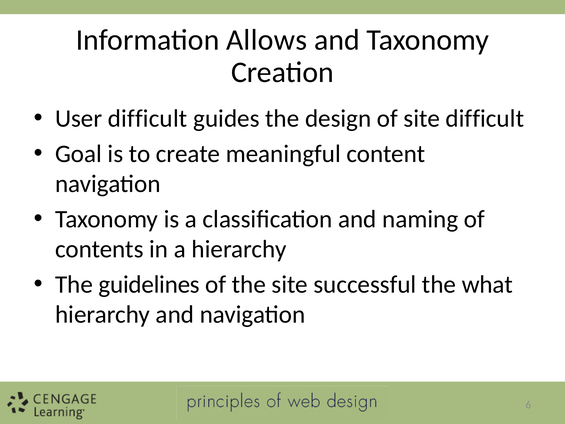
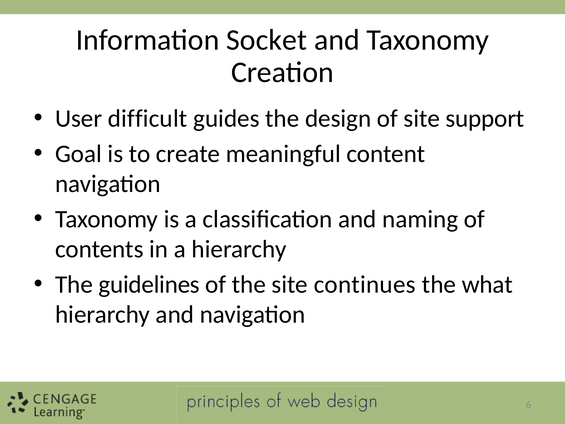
Allows: Allows -> Socket
site difficult: difficult -> support
successful: successful -> continues
